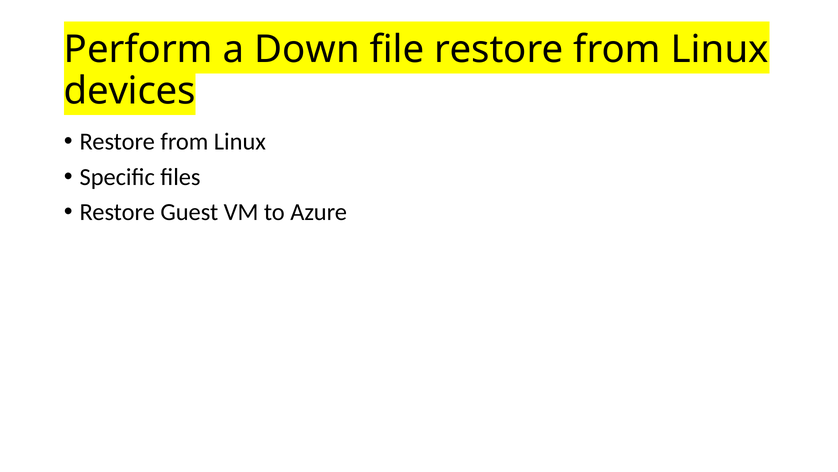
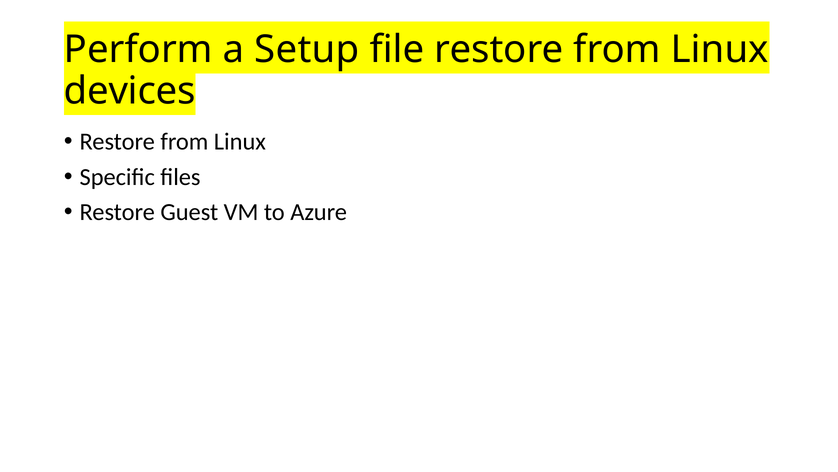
Down: Down -> Setup
